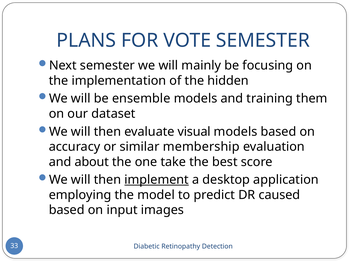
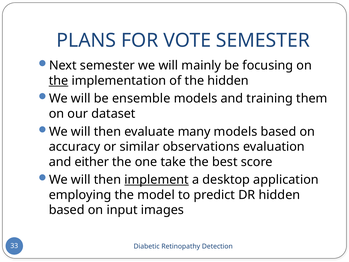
the at (59, 81) underline: none -> present
visual: visual -> many
membership: membership -> observations
about: about -> either
DR caused: caused -> hidden
